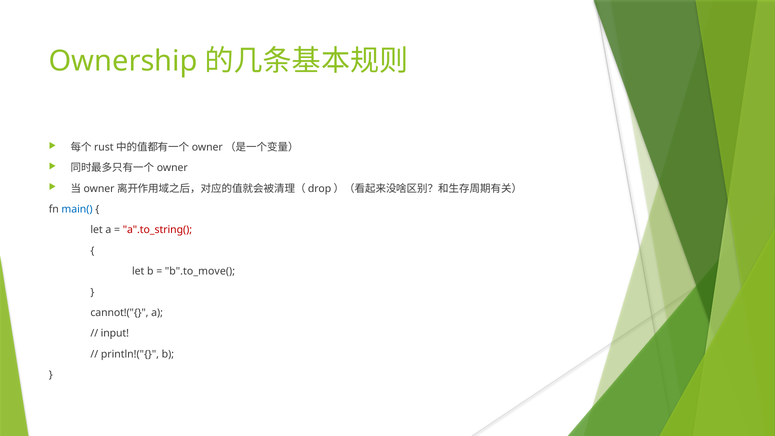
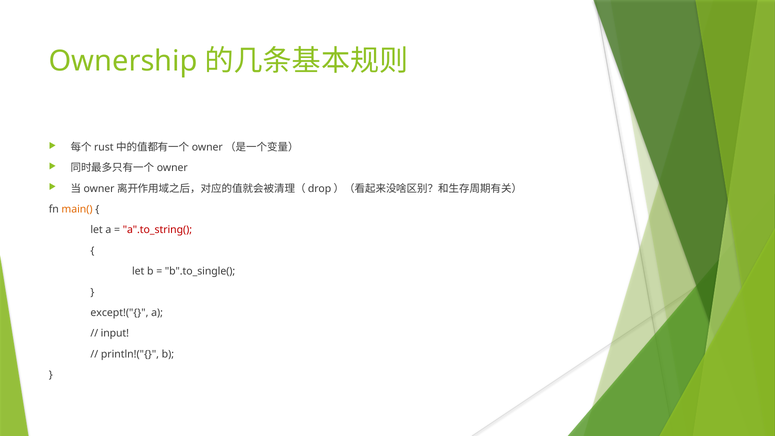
main( colour: blue -> orange
b".to_move(: b".to_move( -> b".to_single(
cannot!("{: cannot!("{ -> except!("{
